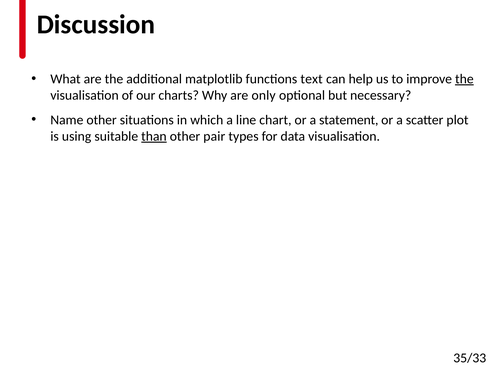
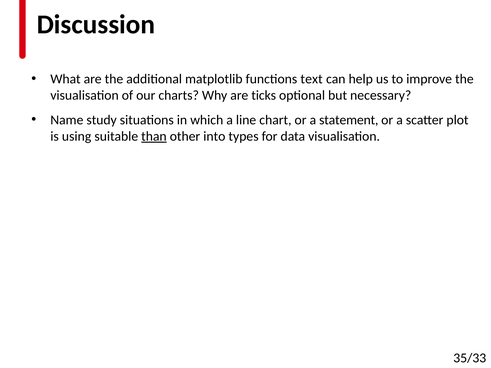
the at (464, 79) underline: present -> none
only: only -> ticks
Name other: other -> study
pair: pair -> into
